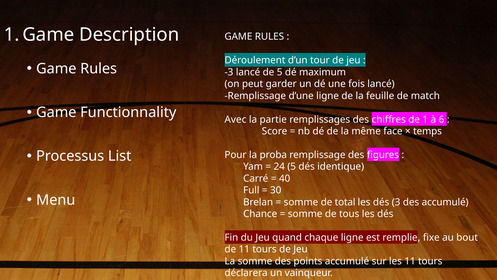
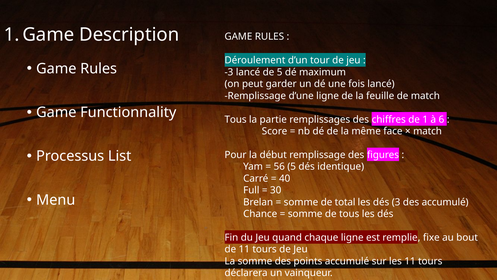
Avec at (235, 119): Avec -> Tous
temps at (428, 131): temps -> match
proba: proba -> début
24: 24 -> 56
